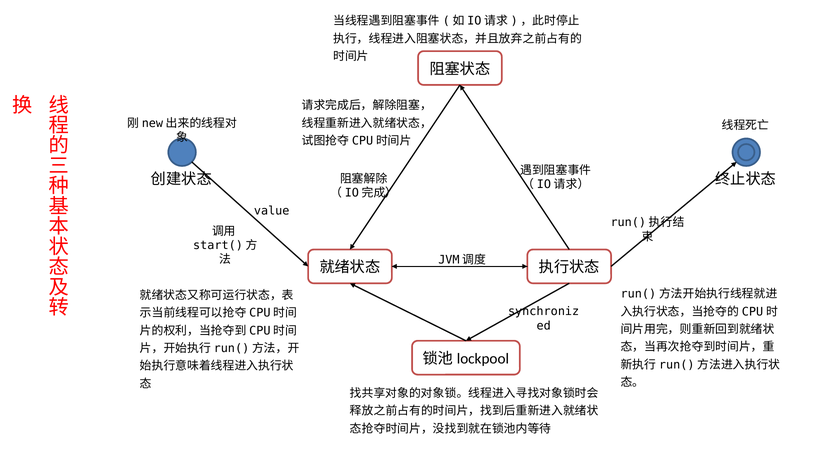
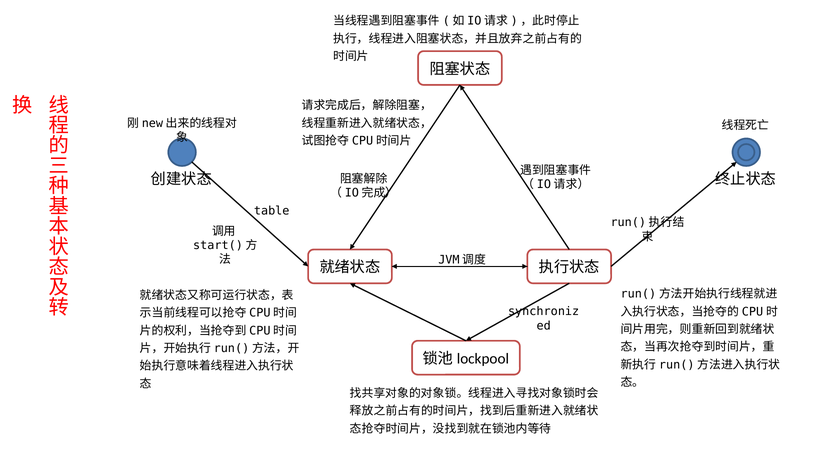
value: value -> table
